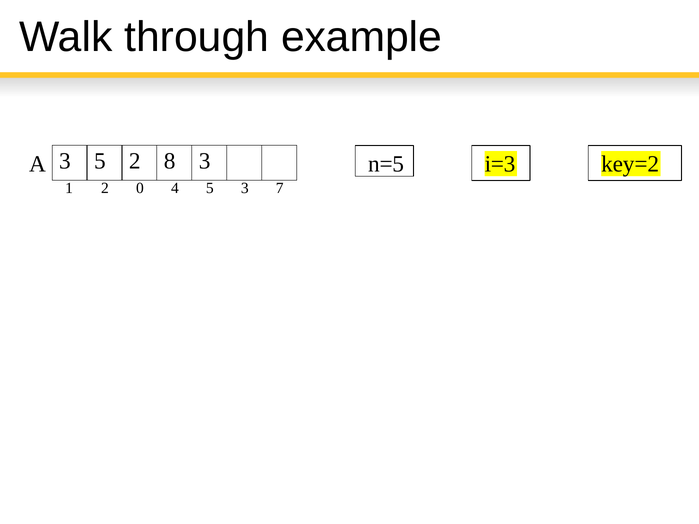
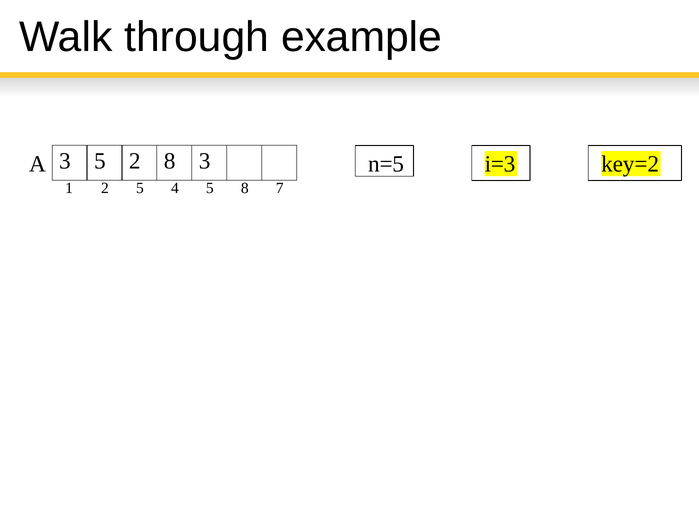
2 0: 0 -> 5
5 3: 3 -> 8
